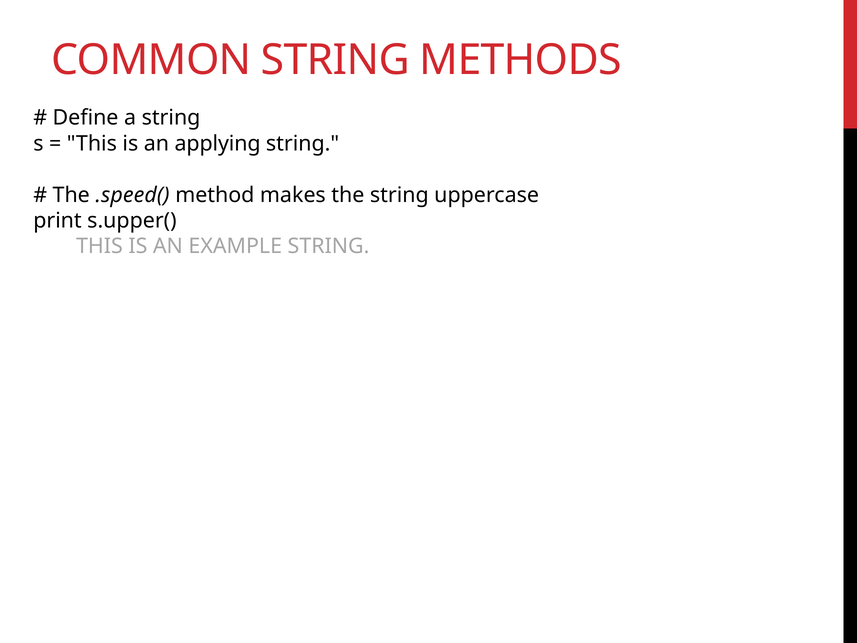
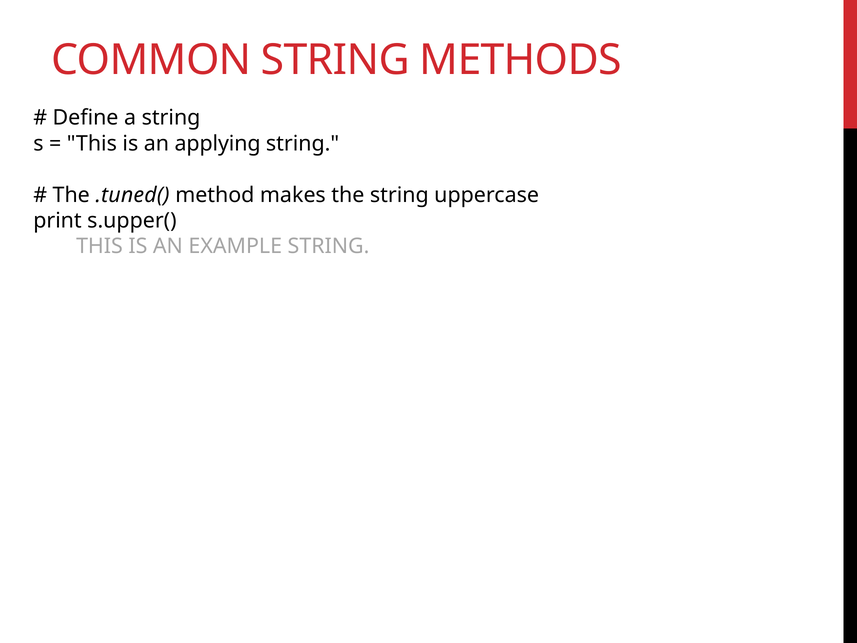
.speed(: .speed( -> .tuned(
